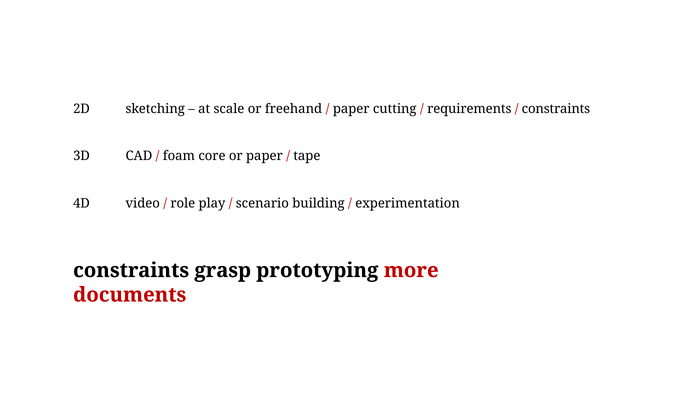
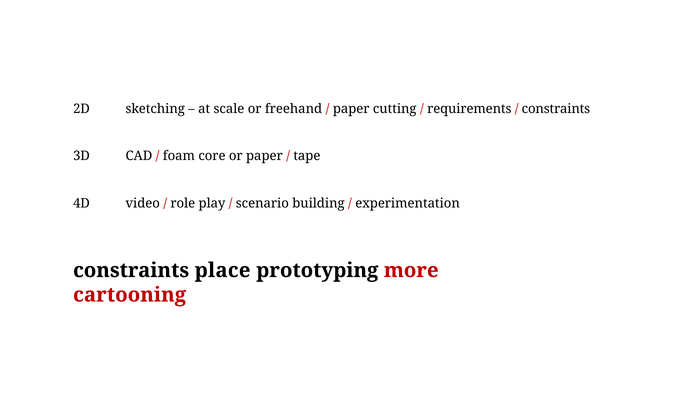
grasp: grasp -> place
documents: documents -> cartooning
